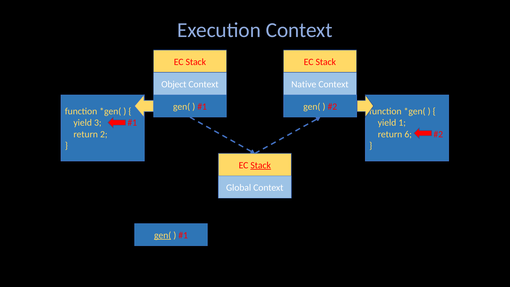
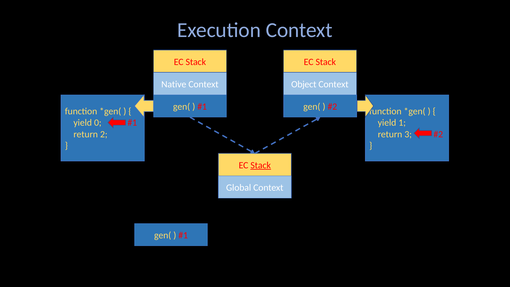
Object: Object -> Native
Native: Native -> Object
3: 3 -> 0
6: 6 -> 3
gen( at (163, 235) underline: present -> none
